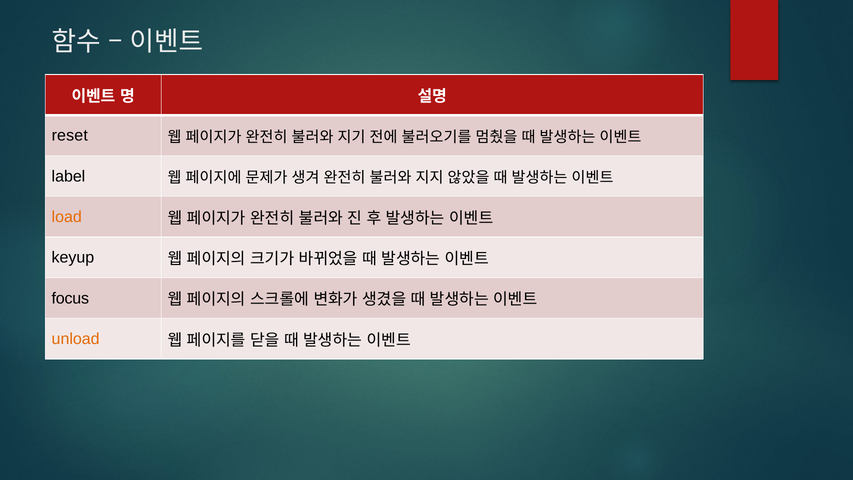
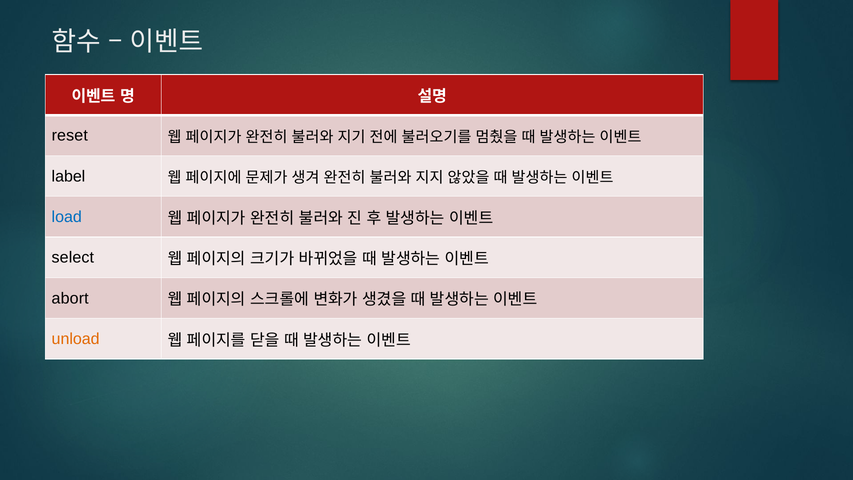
load colour: orange -> blue
keyup: keyup -> select
focus: focus -> abort
